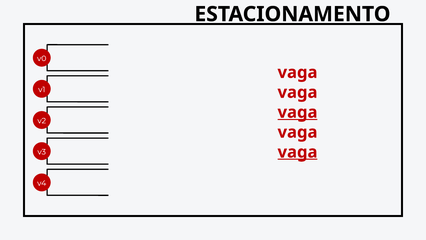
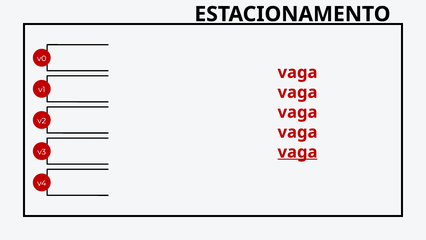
vaga at (298, 112) underline: present -> none
